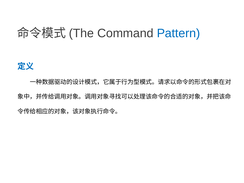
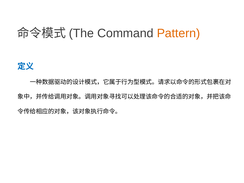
Pattern colour: blue -> orange
